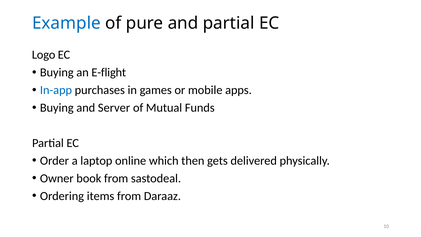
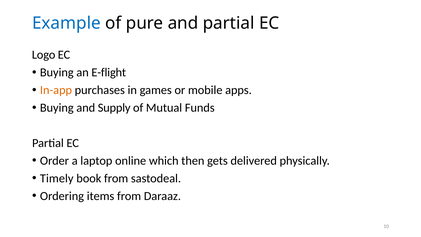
In-app colour: blue -> orange
Server: Server -> Supply
Owner: Owner -> Timely
